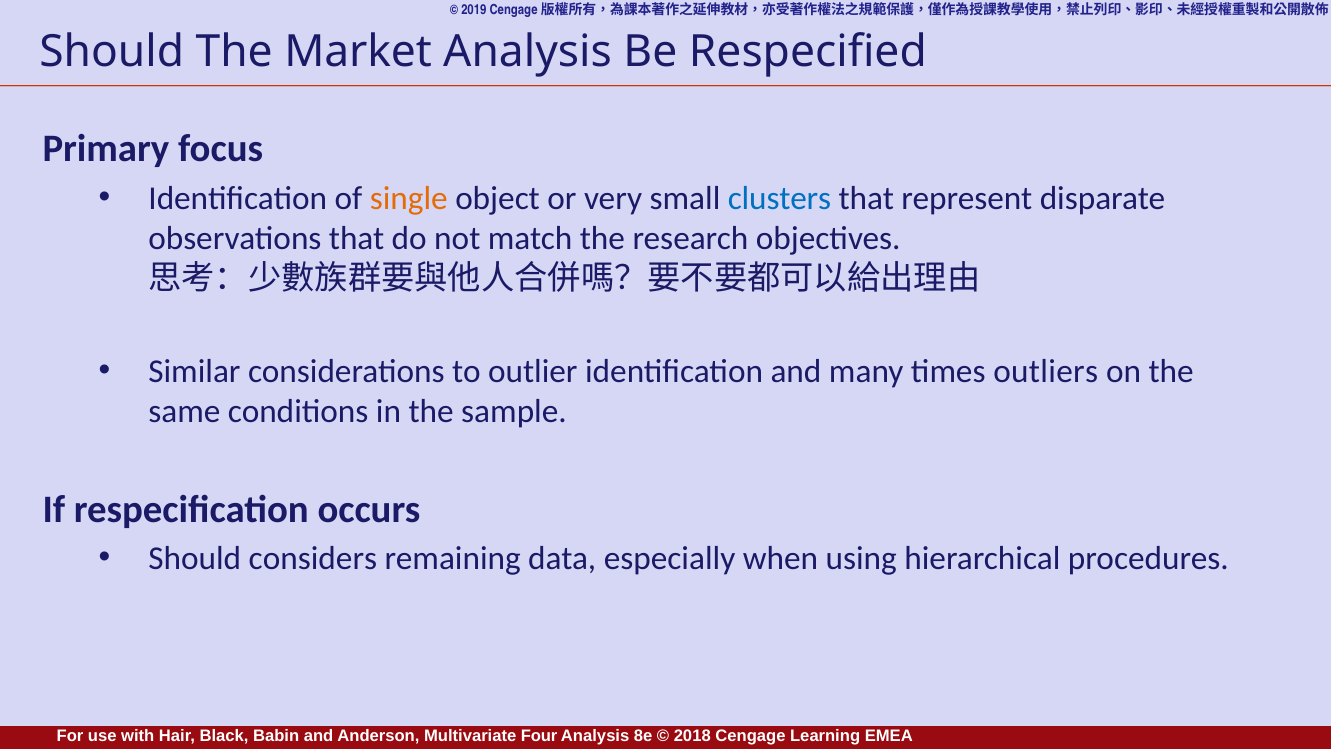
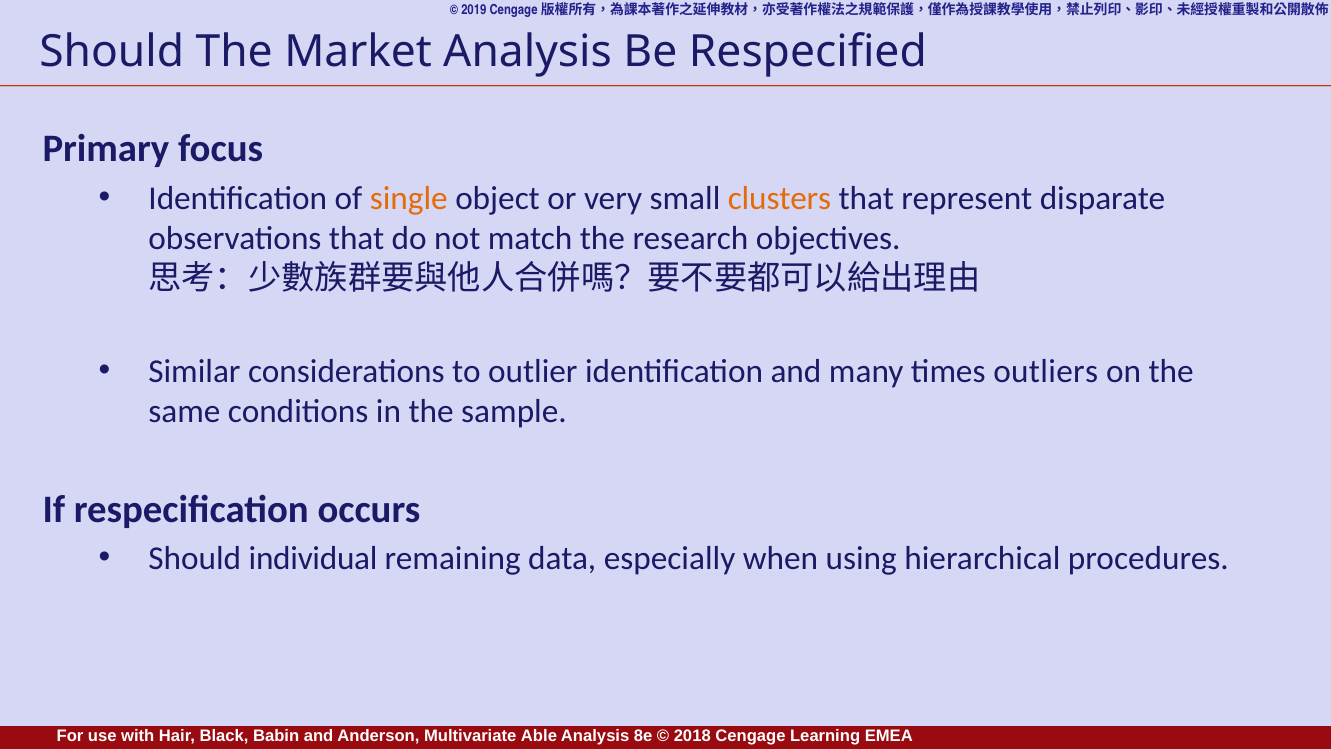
clusters colour: blue -> orange
considers: considers -> individual
Four: Four -> Able
